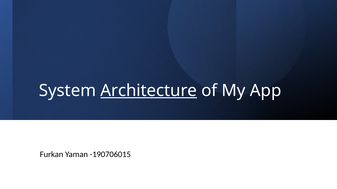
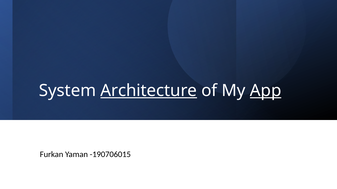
App underline: none -> present
